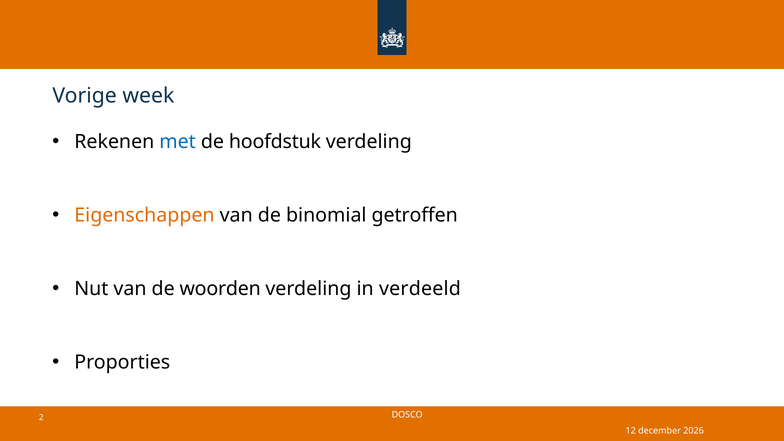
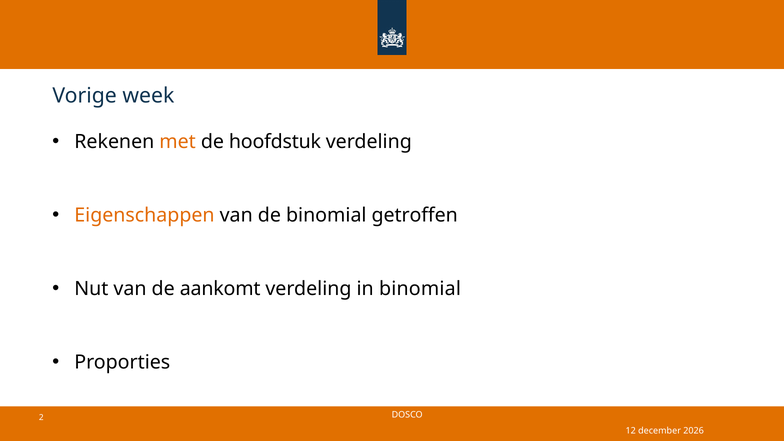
met colour: blue -> orange
woorden: woorden -> aankomt
in verdeeld: verdeeld -> binomial
